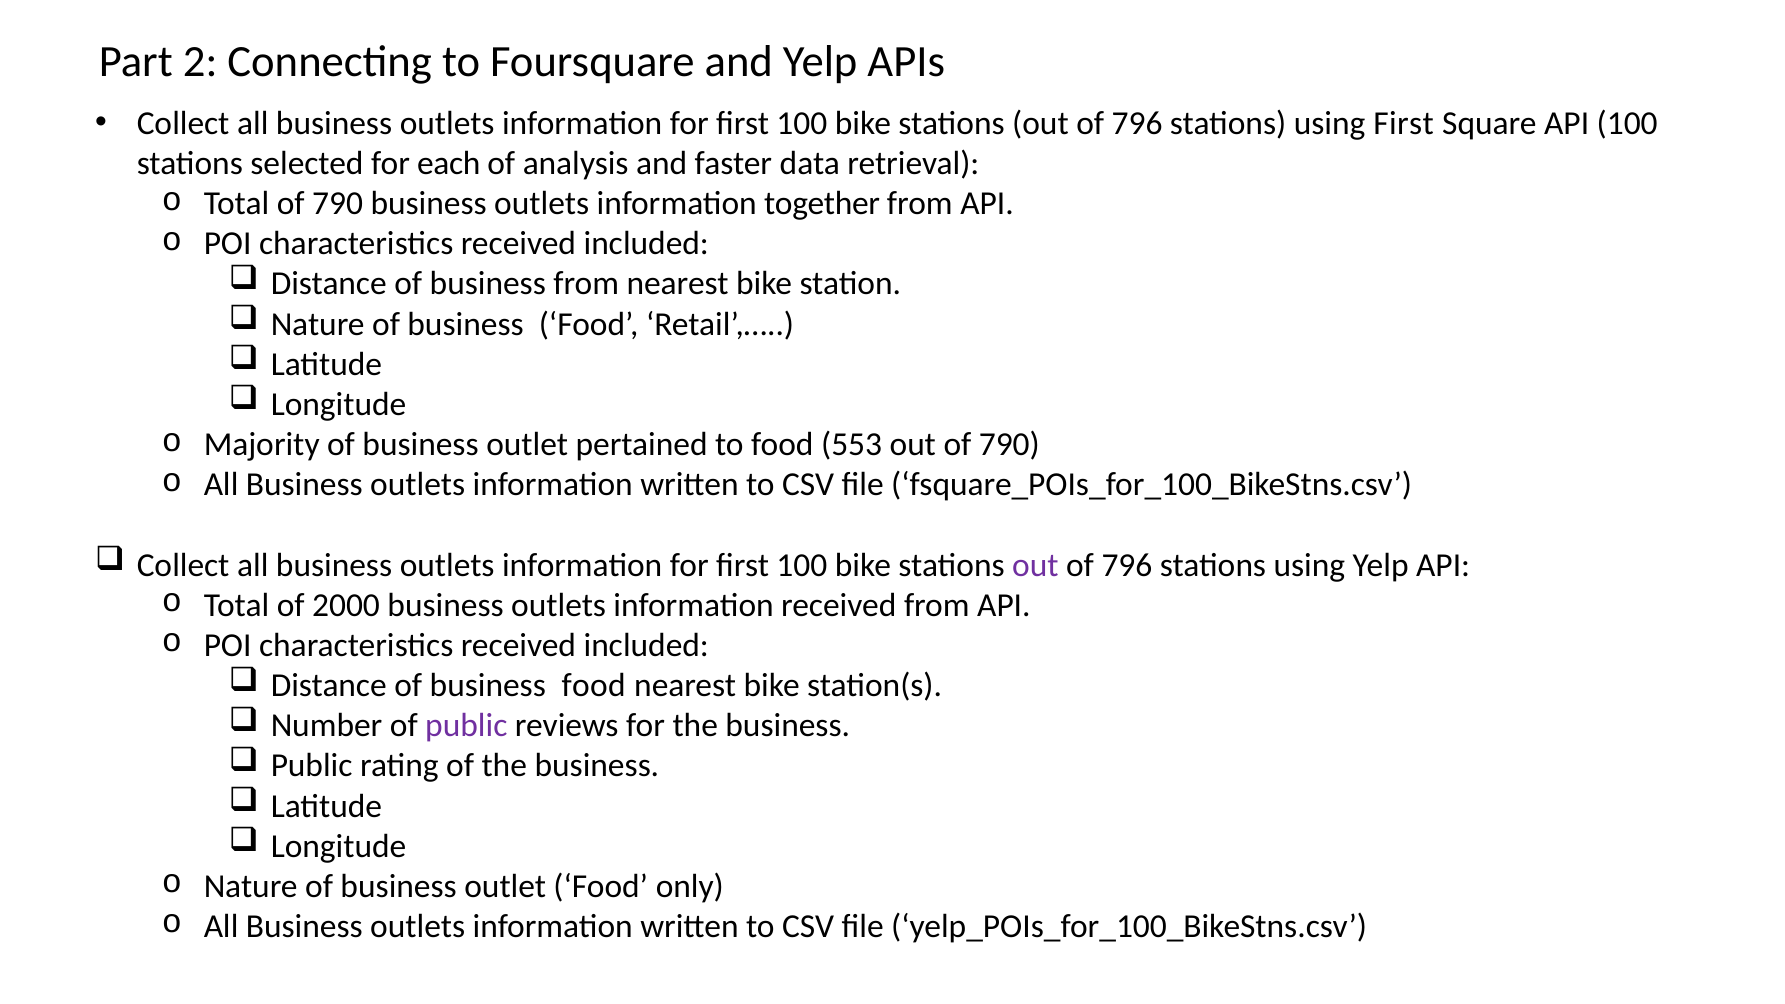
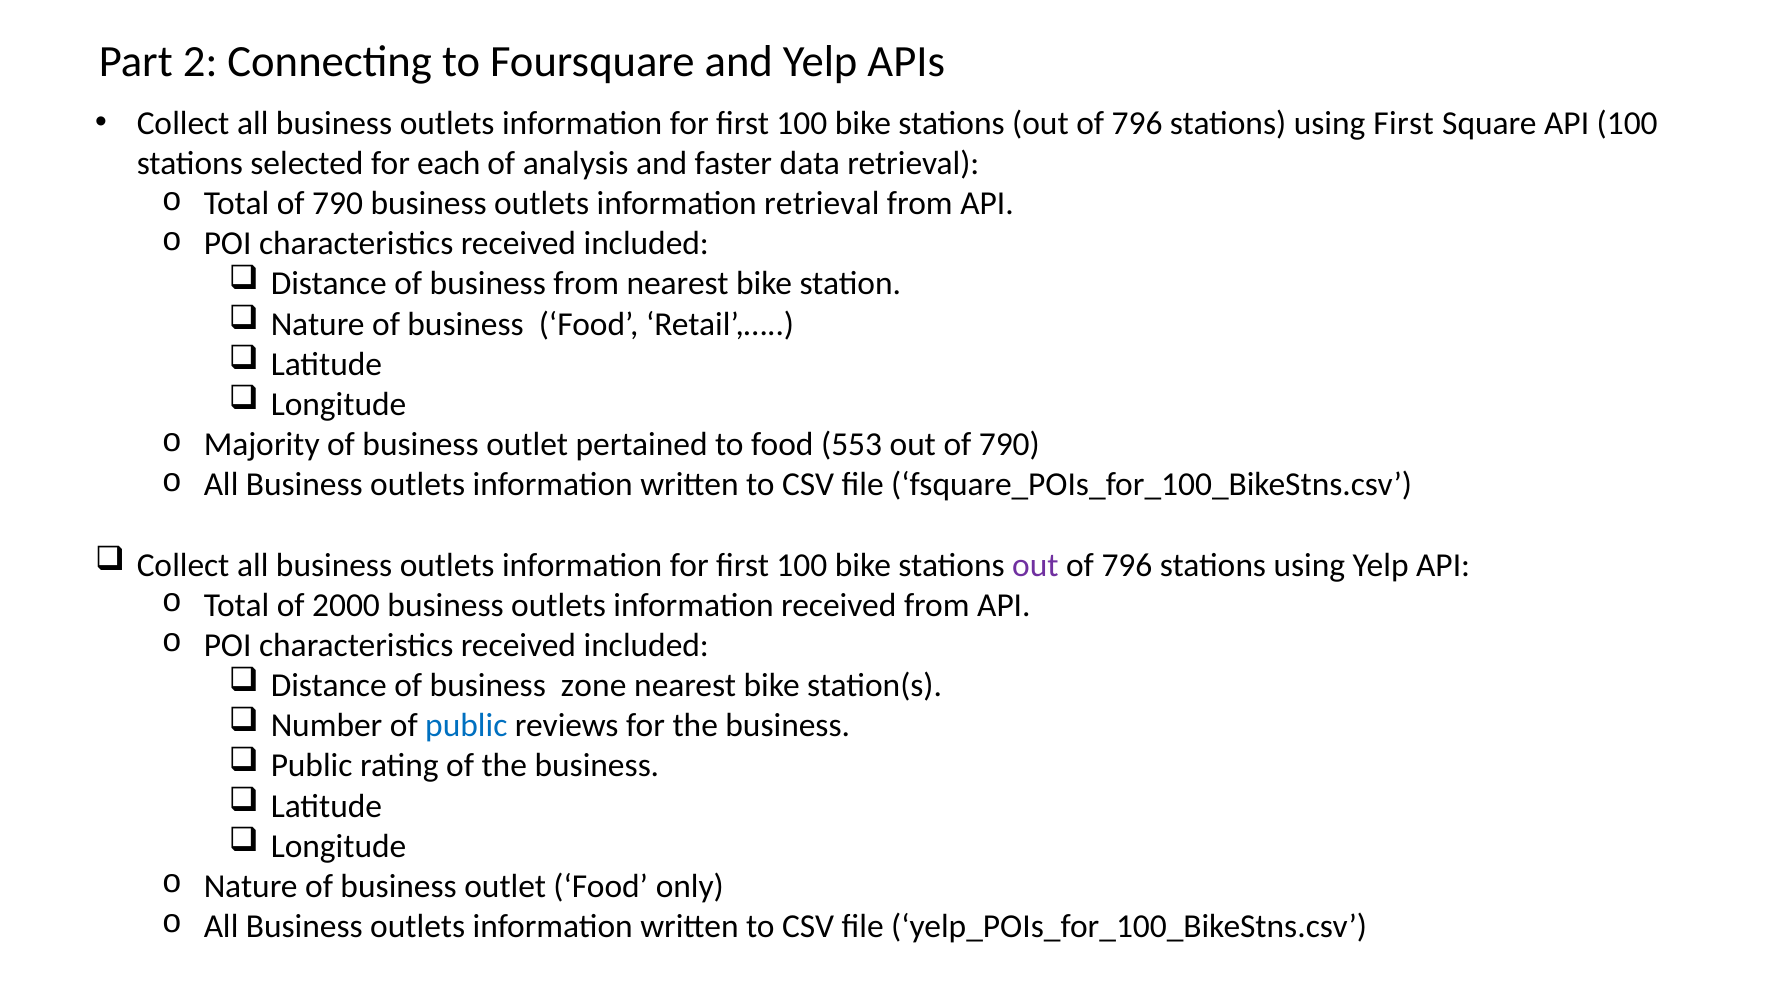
information together: together -> retrieval
Distance of business food: food -> zone
public at (466, 726) colour: purple -> blue
